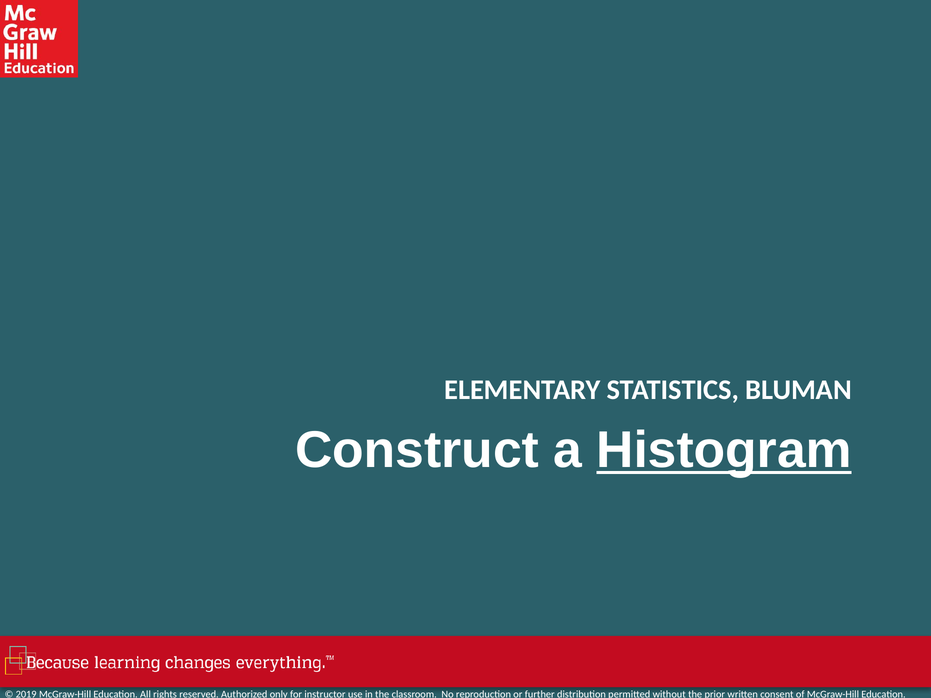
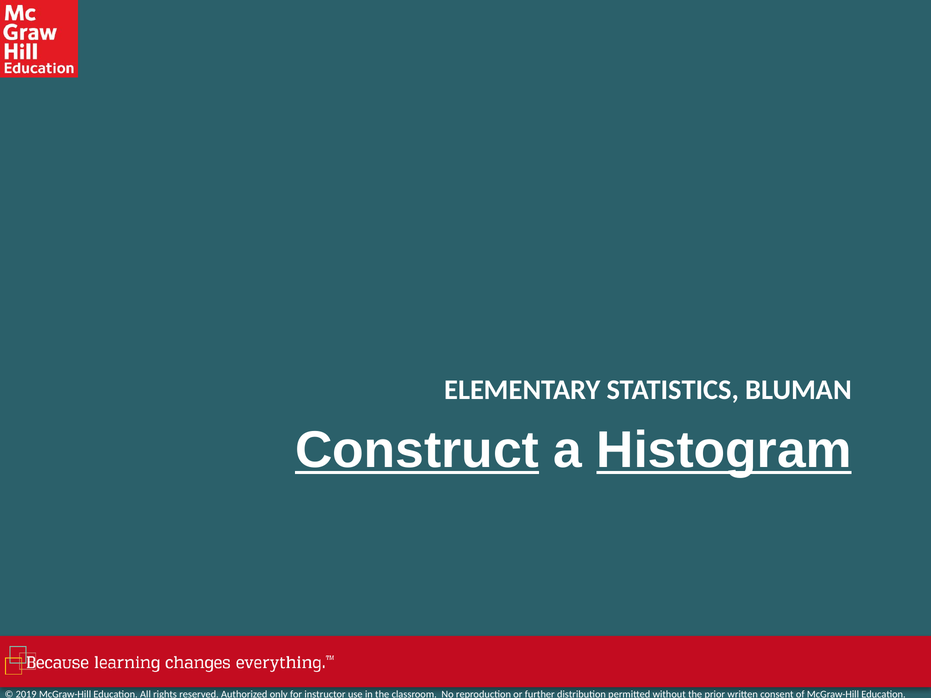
Construct underline: none -> present
